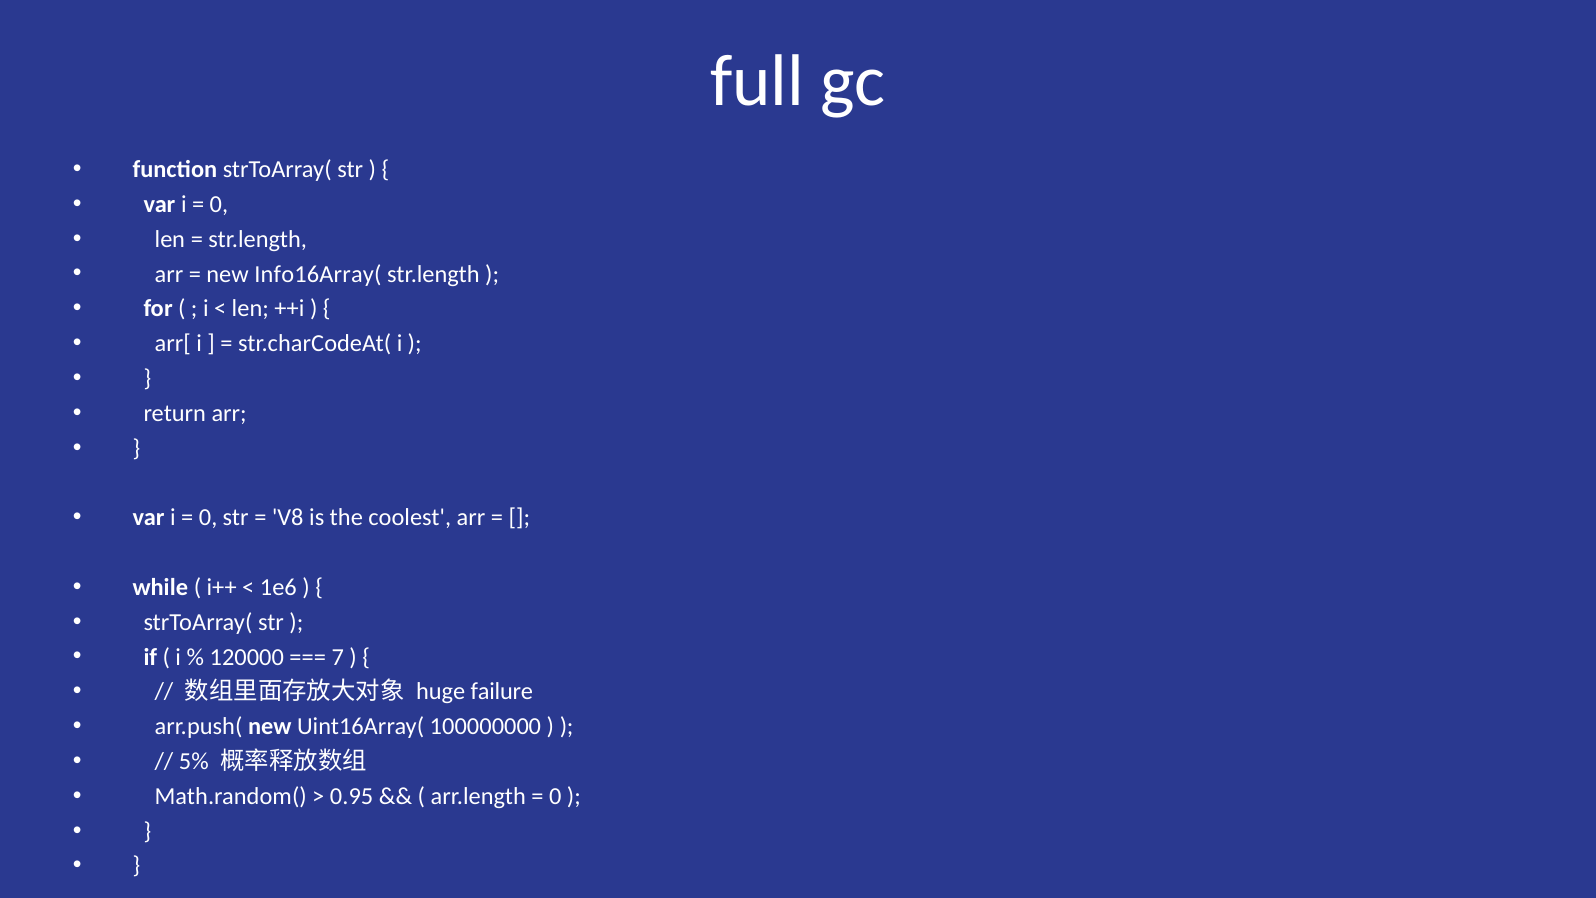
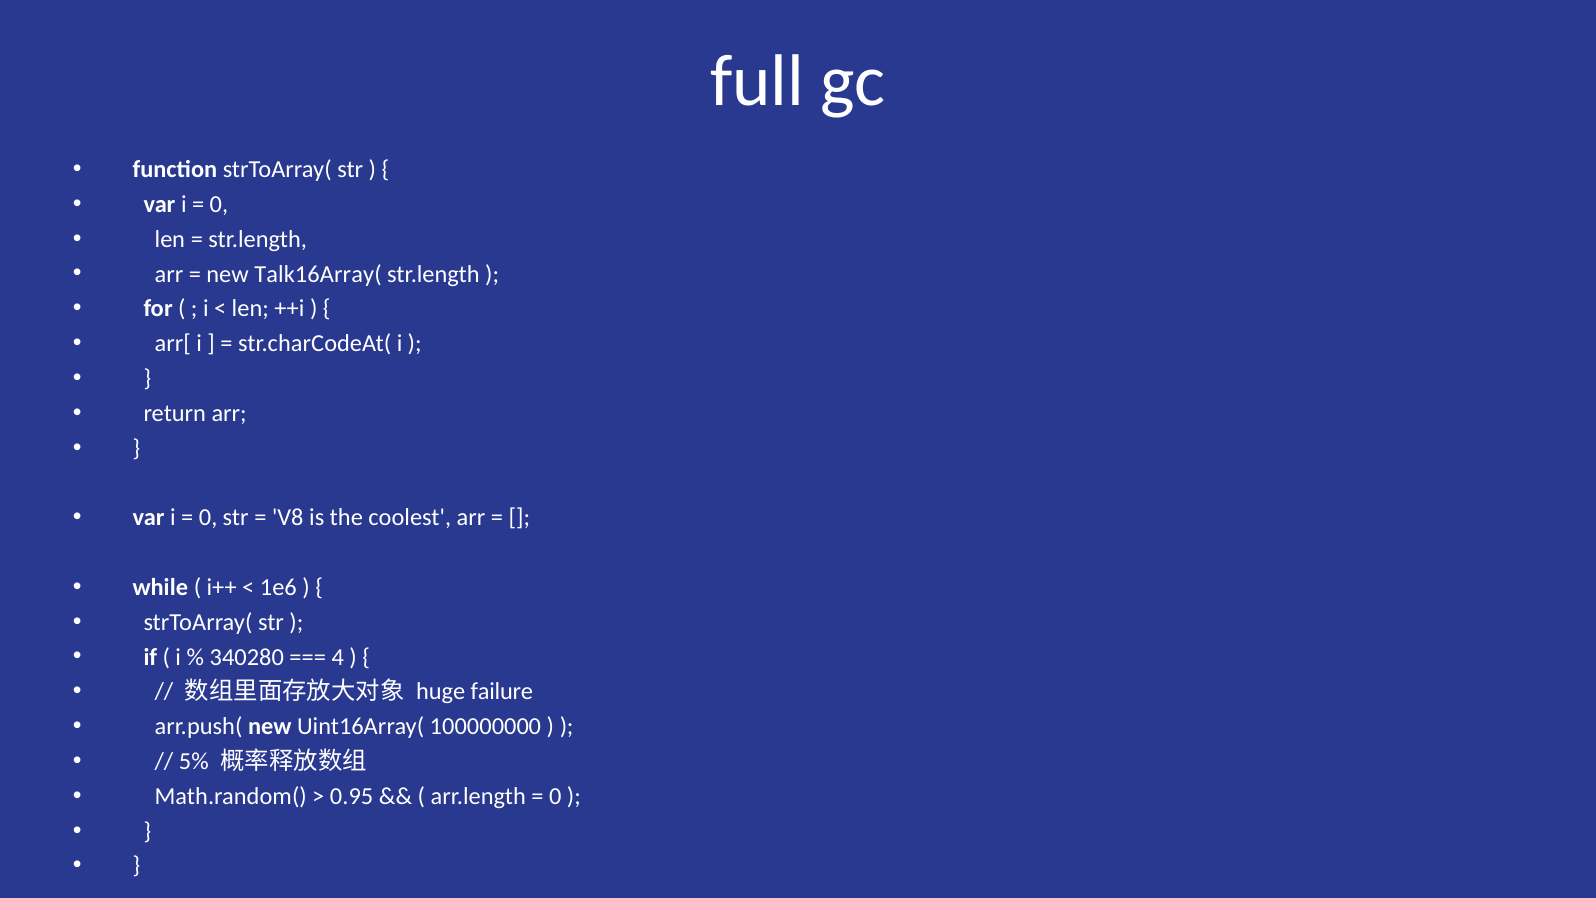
Info16Array(: Info16Array( -> Talk16Array(
120000: 120000 -> 340280
7: 7 -> 4
